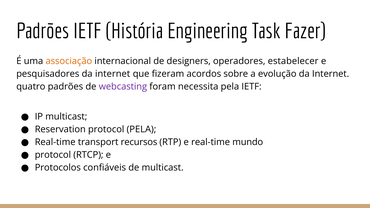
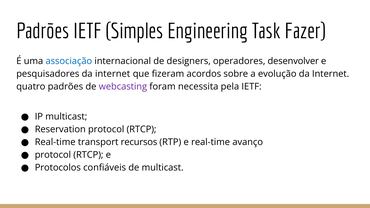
História: História -> Simples
associação colour: orange -> blue
estabelecer: estabelecer -> desenvolver
Reservation protocol PELA: PELA -> RTCP
mundo: mundo -> avanço
